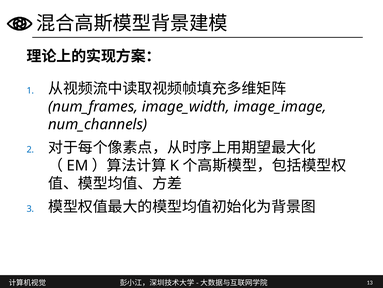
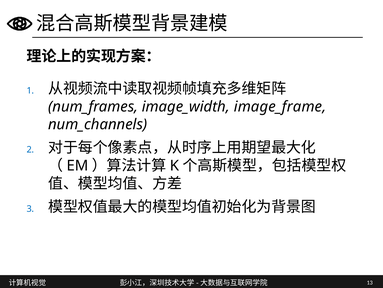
image_image: image_image -> image_frame
